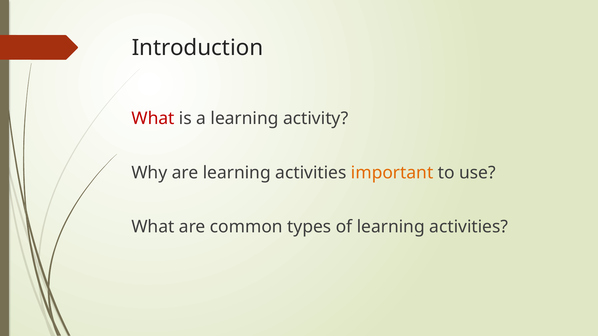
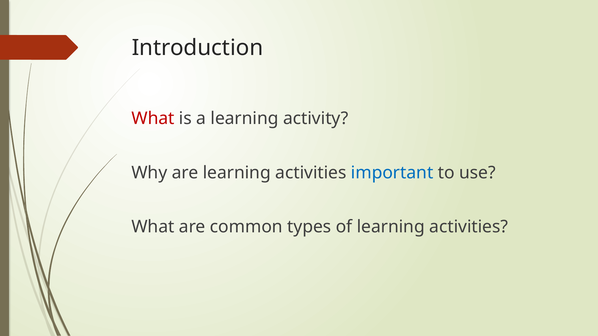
important colour: orange -> blue
